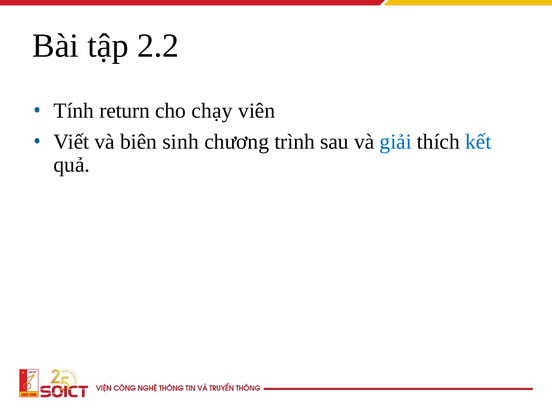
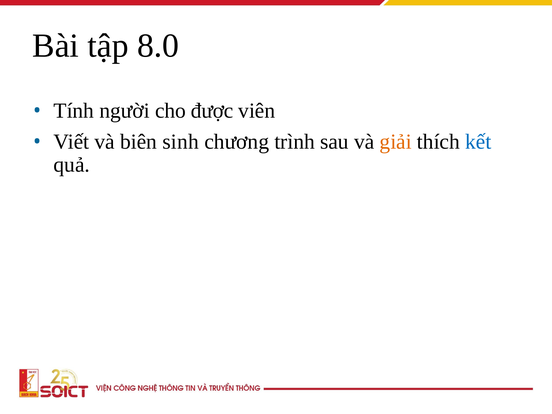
2.2: 2.2 -> 8.0
return: return -> người
chạy: chạy -> được
giải colour: blue -> orange
